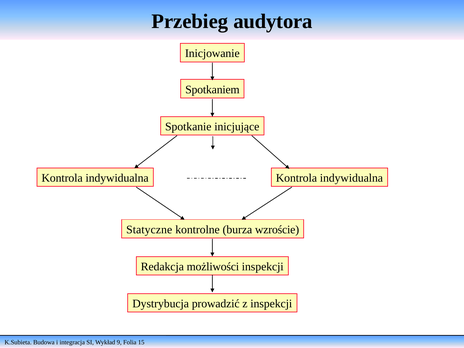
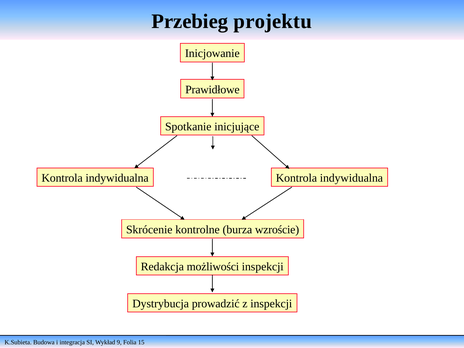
audytora: audytora -> projektu
Spotkaniem: Spotkaniem -> Prawidłowe
Statyczne: Statyczne -> Skrócenie
